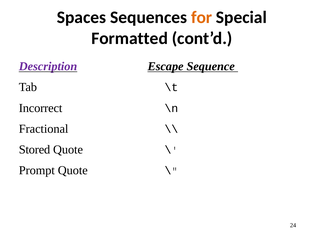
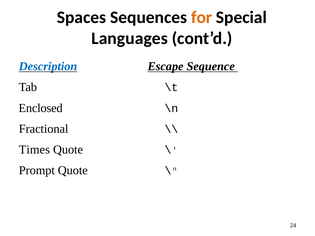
Formatted: Formatted -> Languages
Description colour: purple -> blue
Incorrect: Incorrect -> Enclosed
Stored: Stored -> Times
